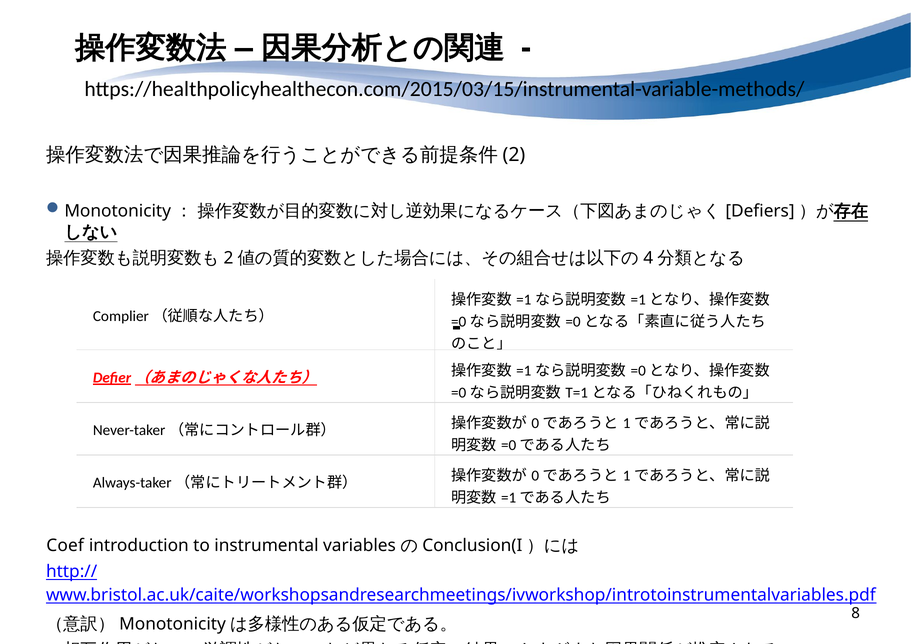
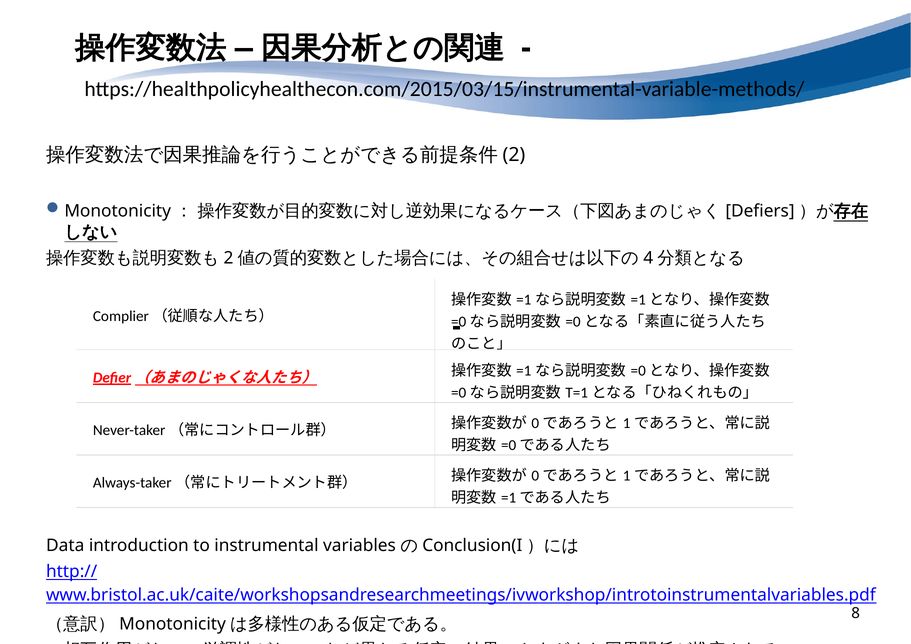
Coef: Coef -> Data
